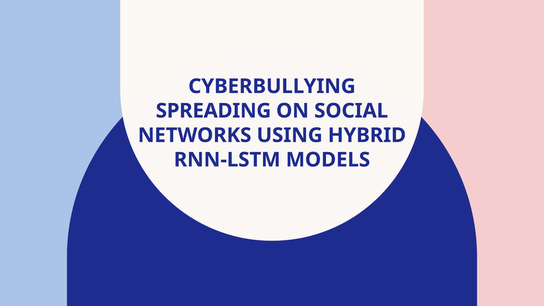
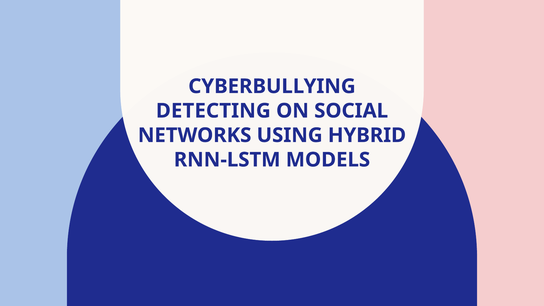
SPREADING: SPREADING -> DETECTING
